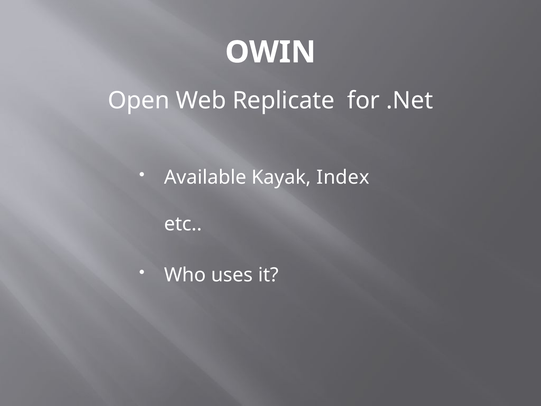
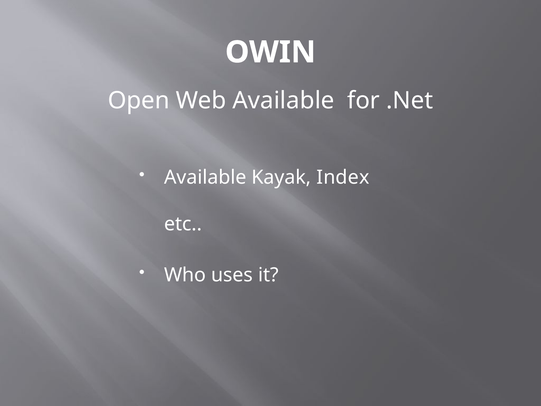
Web Replicate: Replicate -> Available
